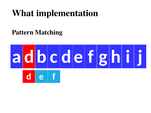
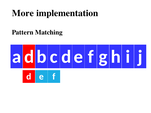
What: What -> More
